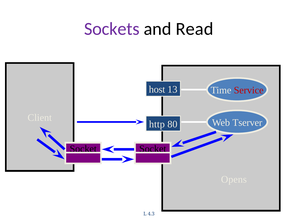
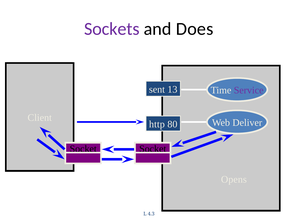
Read: Read -> Does
host: host -> sent
Service colour: red -> purple
Tserver: Tserver -> Deliver
